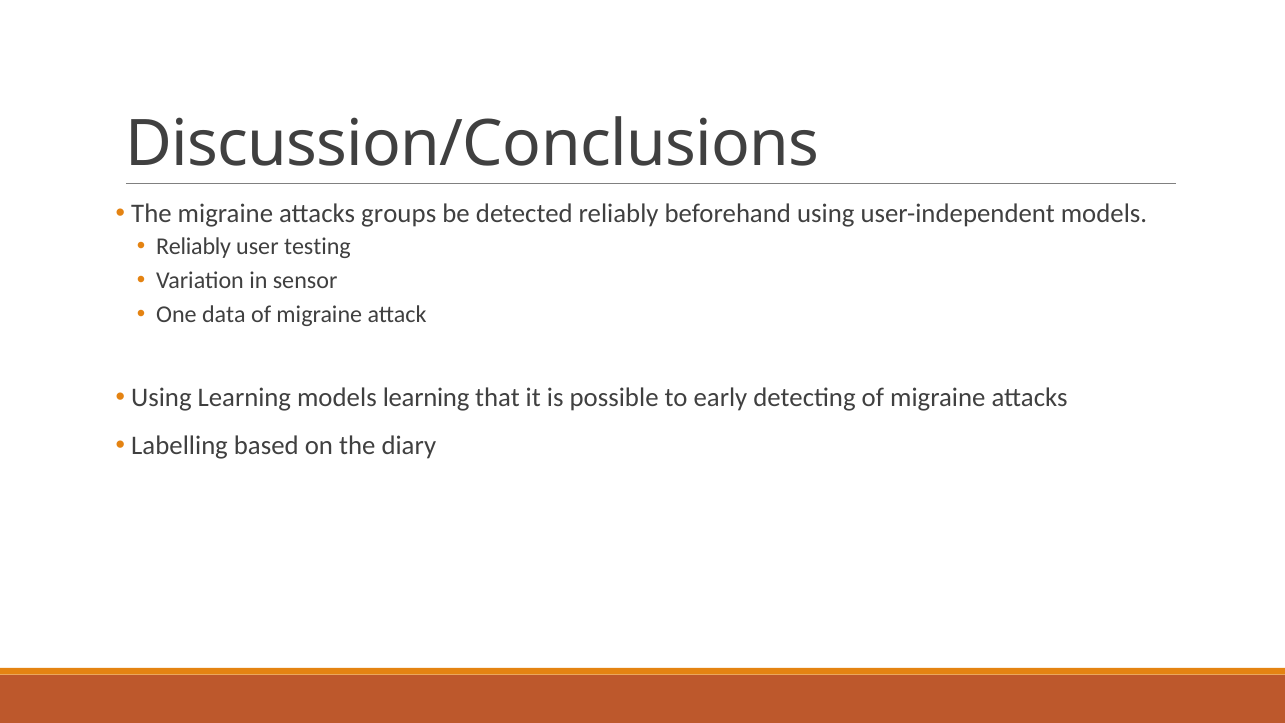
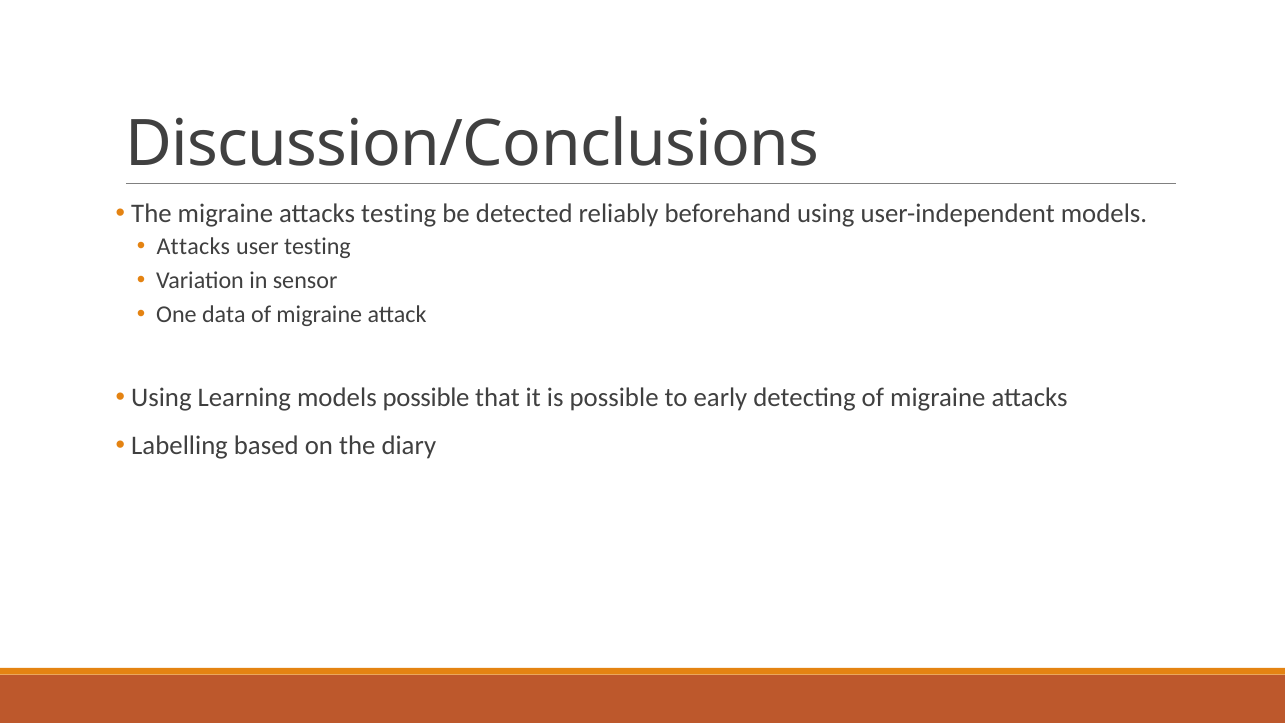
attacks groups: groups -> testing
Reliably at (194, 247): Reliably -> Attacks
models learning: learning -> possible
